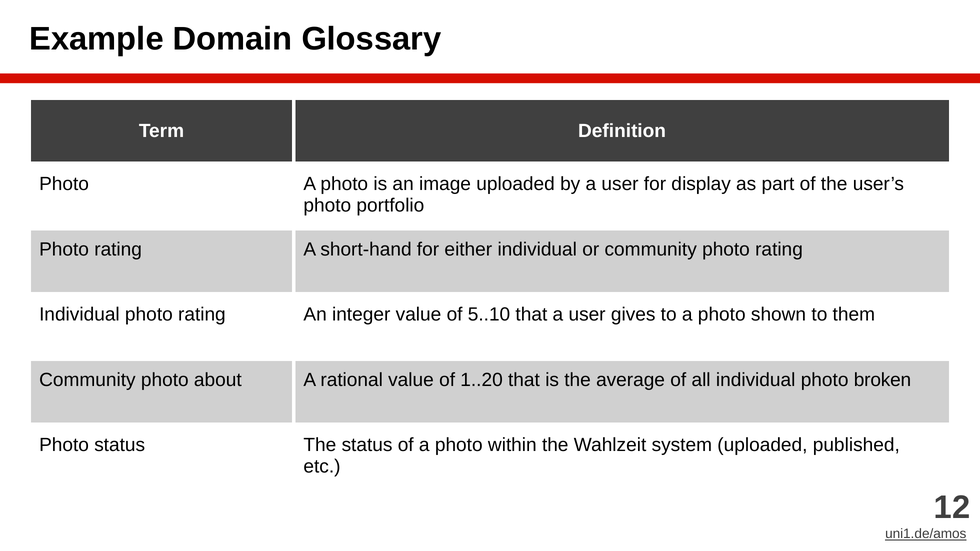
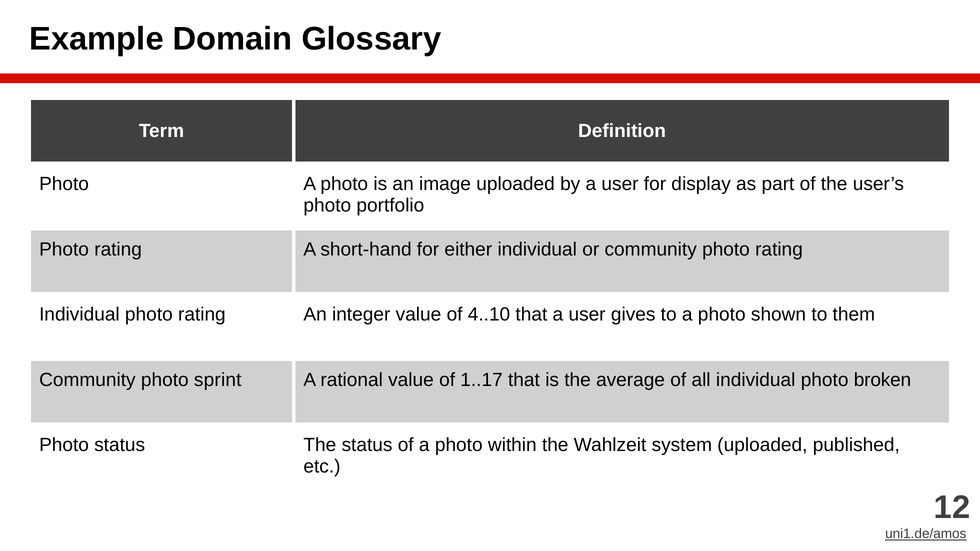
5..10: 5..10 -> 4..10
about: about -> sprint
1..20: 1..20 -> 1..17
